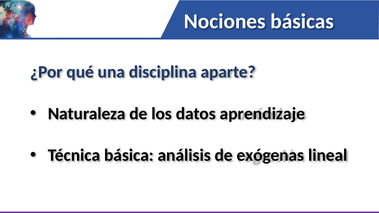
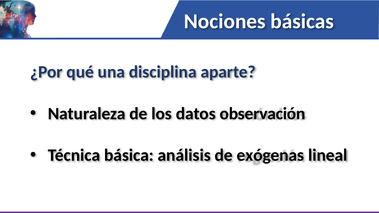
aprendizaje: aprendizaje -> observación
